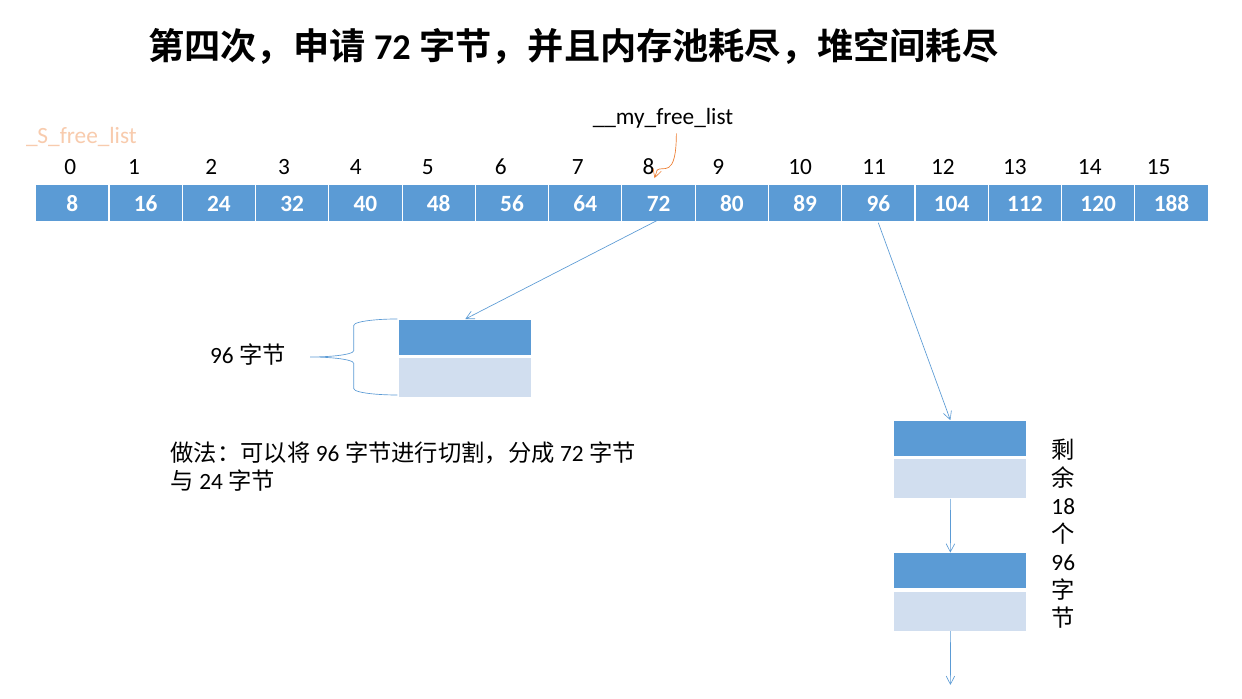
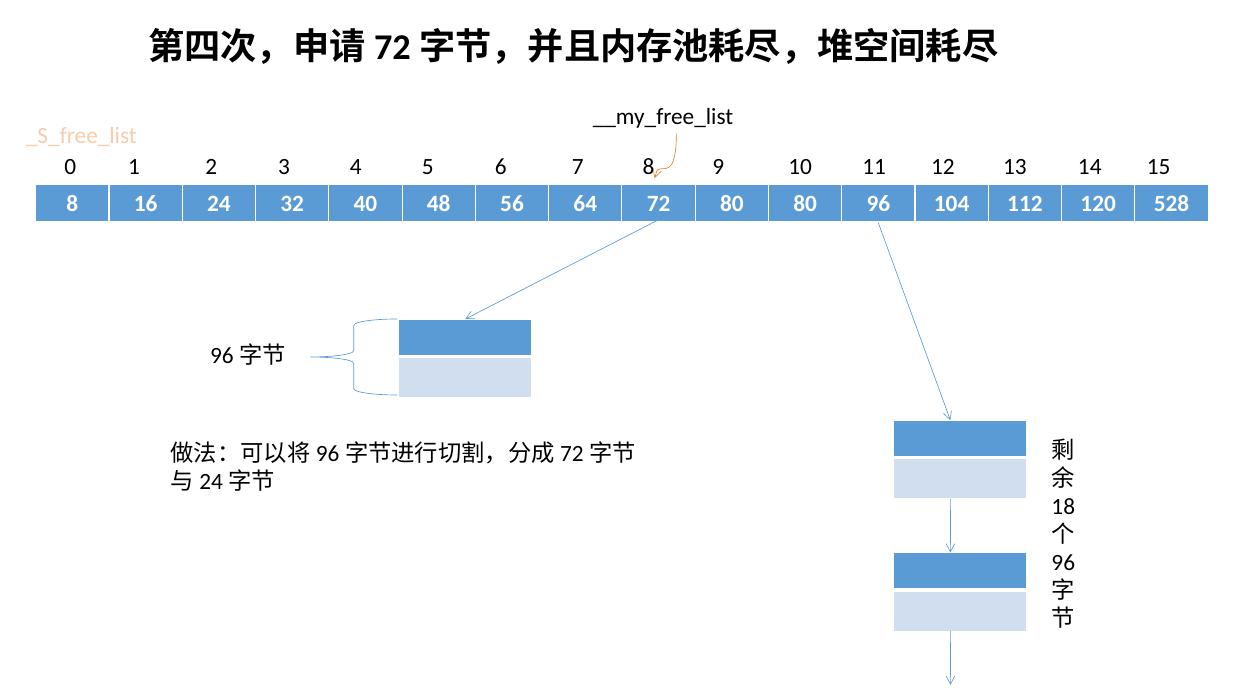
80 89: 89 -> 80
188: 188 -> 528
